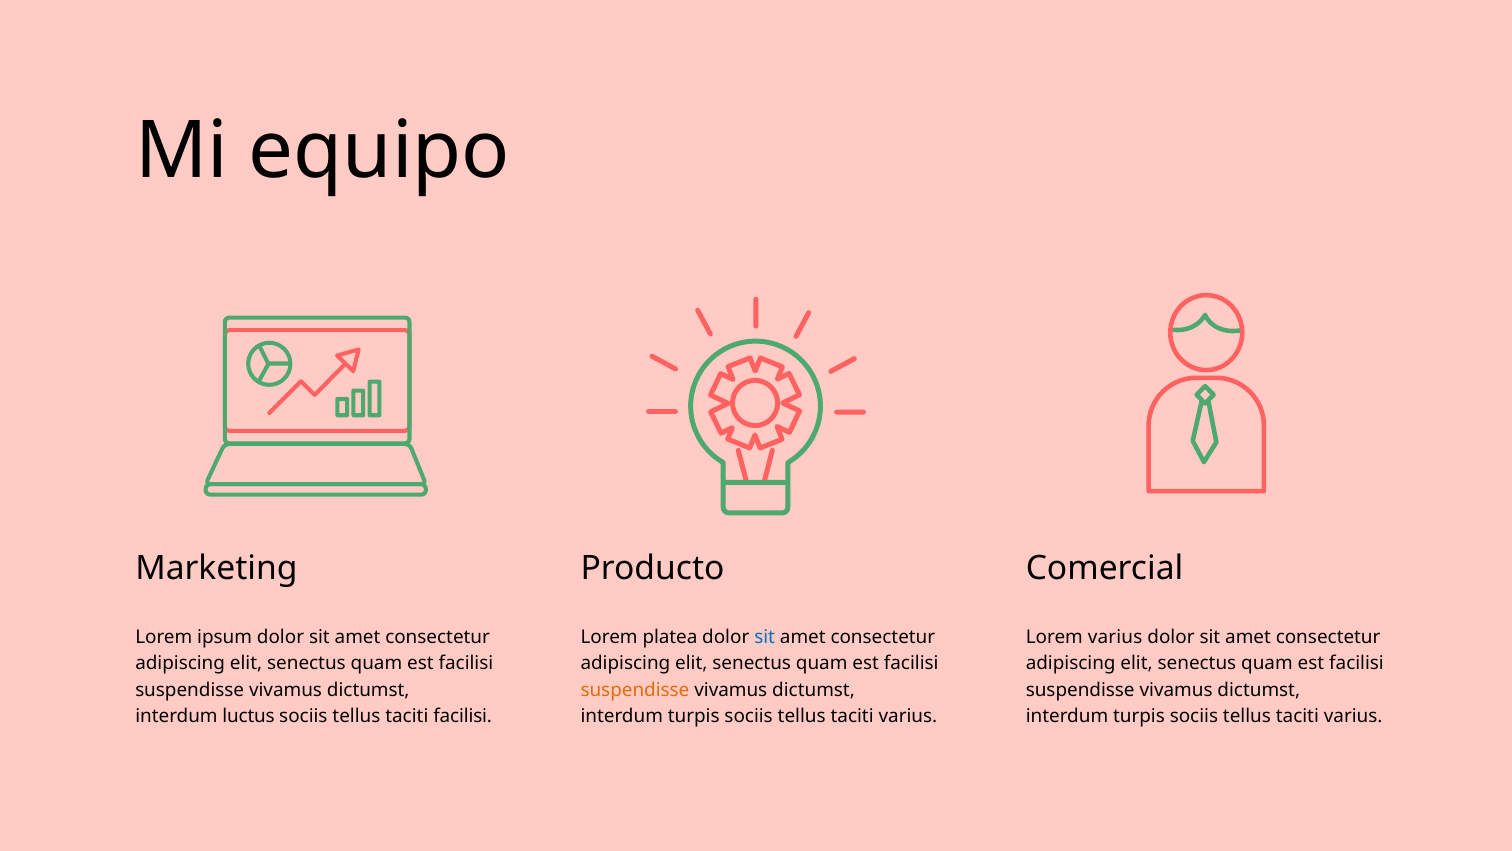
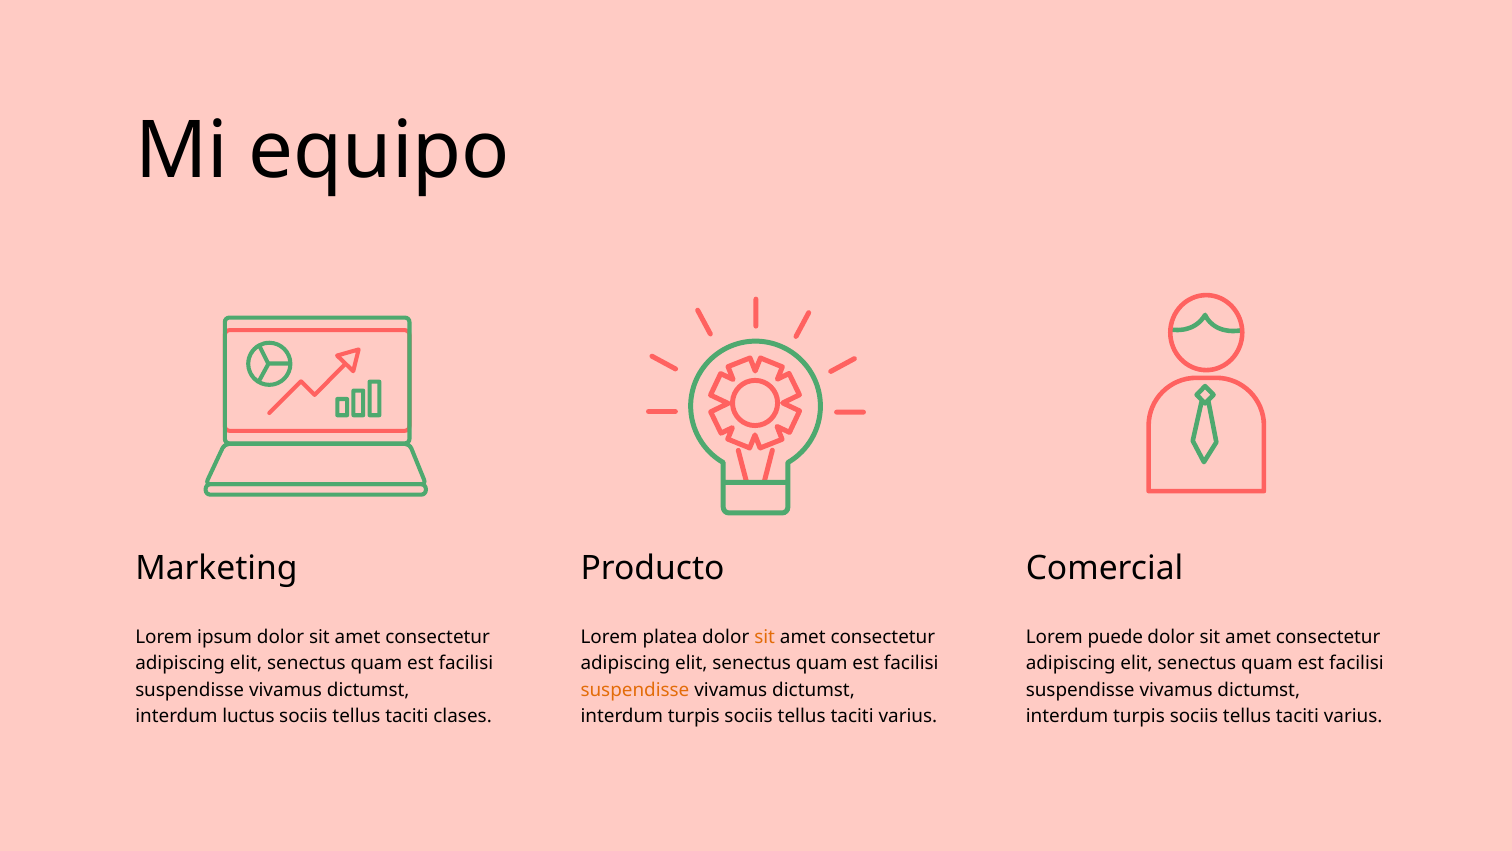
sit at (765, 637) colour: blue -> orange
Lorem varius: varius -> puede
taciti facilisi: facilisi -> clases
